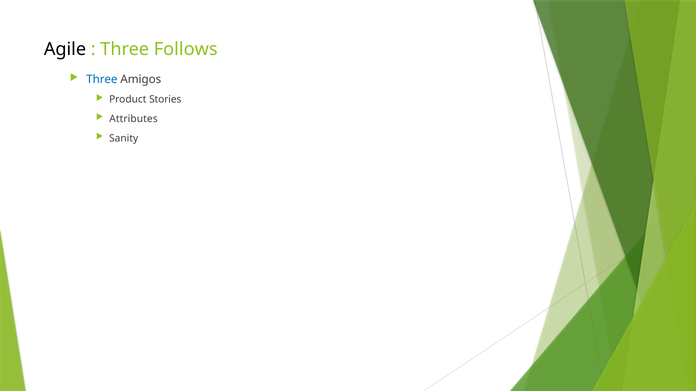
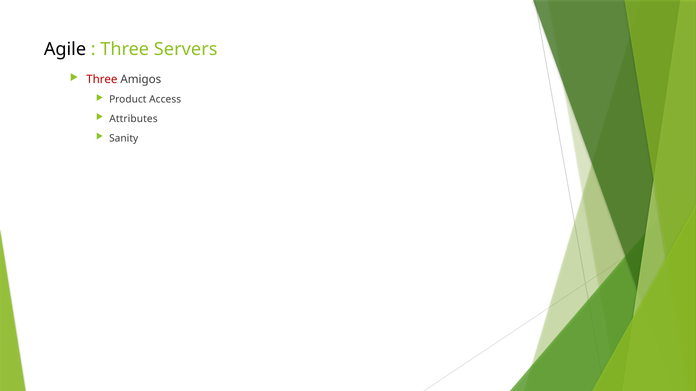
Follows: Follows -> Servers
Three at (102, 79) colour: blue -> red
Stories: Stories -> Access
